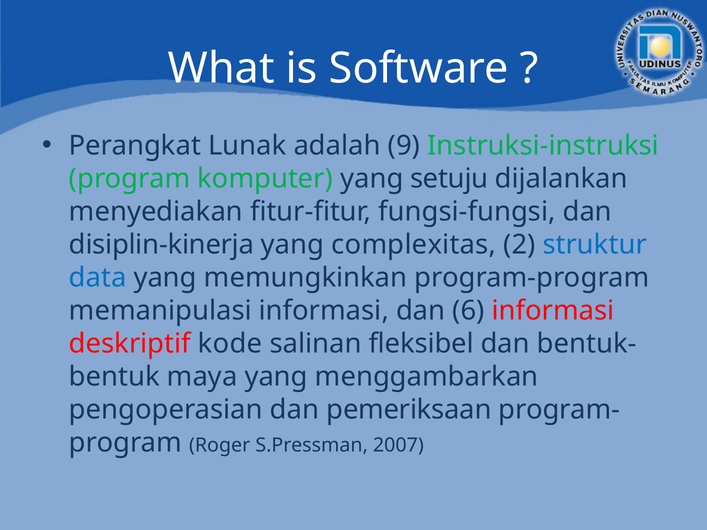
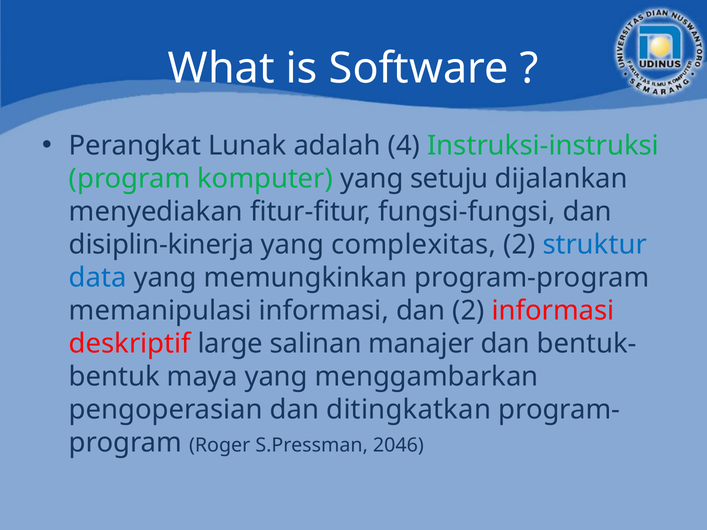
9: 9 -> 4
dan 6: 6 -> 2
kode: kode -> large
fleksibel: fleksibel -> manajer
pemeriksaan: pemeriksaan -> ditingkatkan
2007: 2007 -> 2046
